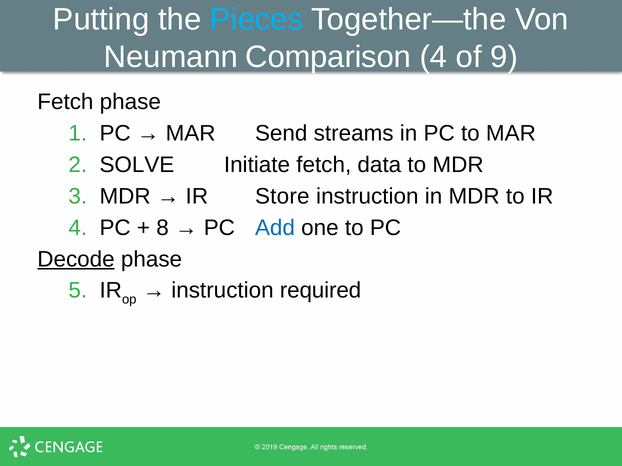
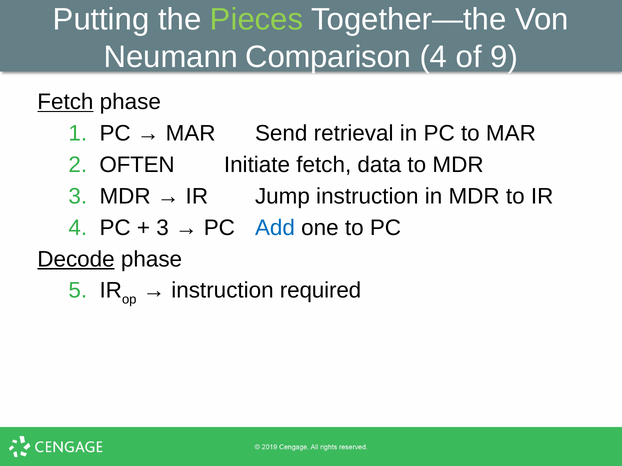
Pieces colour: light blue -> light green
Fetch at (65, 102) underline: none -> present
streams: streams -> retrieval
SOLVE: SOLVE -> OFTEN
Store: Store -> Jump
8 at (163, 228): 8 -> 3
